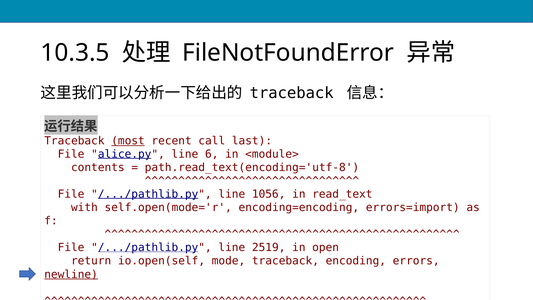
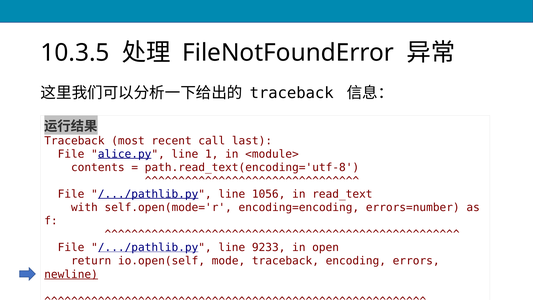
most underline: present -> none
6: 6 -> 1
errors=import: errors=import -> errors=number
2519: 2519 -> 9233
